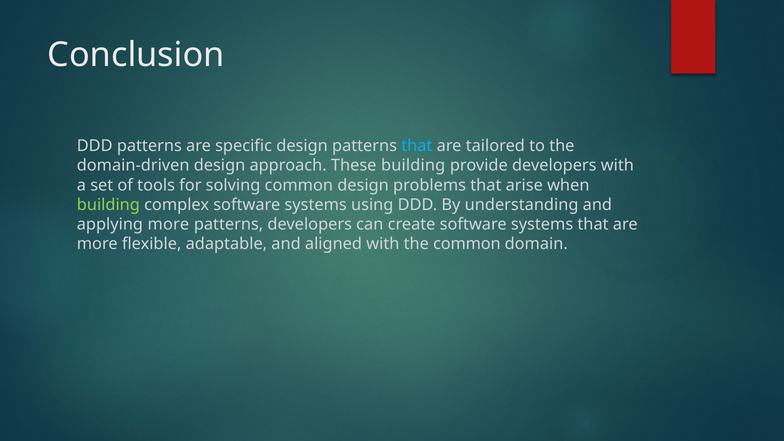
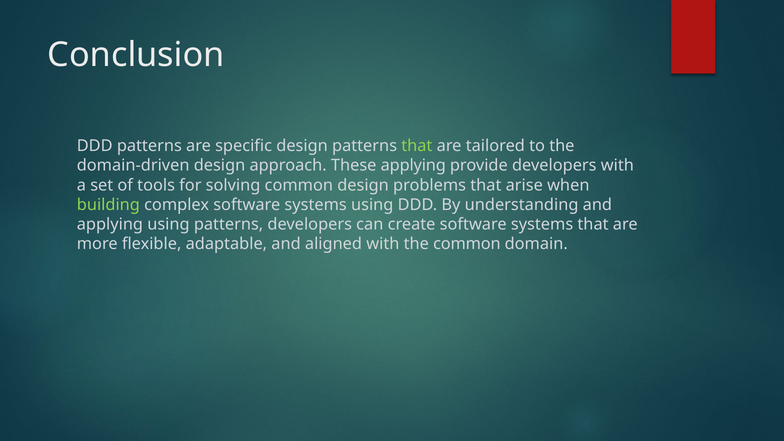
that at (417, 146) colour: light blue -> light green
These building: building -> applying
applying more: more -> using
